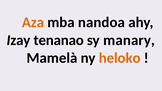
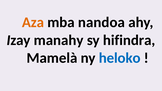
tenanao: tenanao -> manahy
manary: manary -> hifindra
heloko colour: orange -> blue
